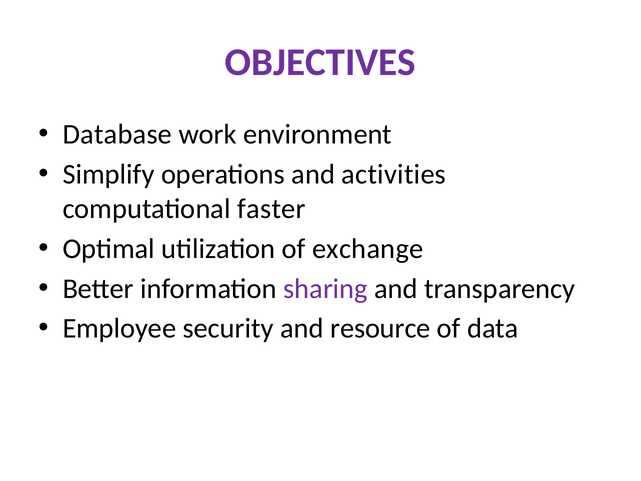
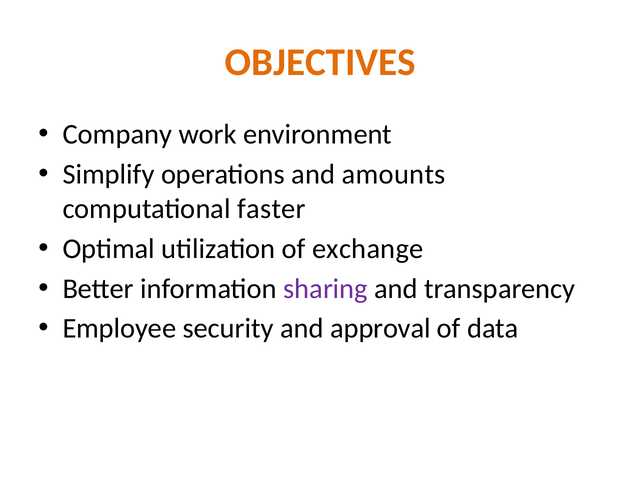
OBJECTIVES colour: purple -> orange
Database: Database -> Company
activities: activities -> amounts
resource: resource -> approval
